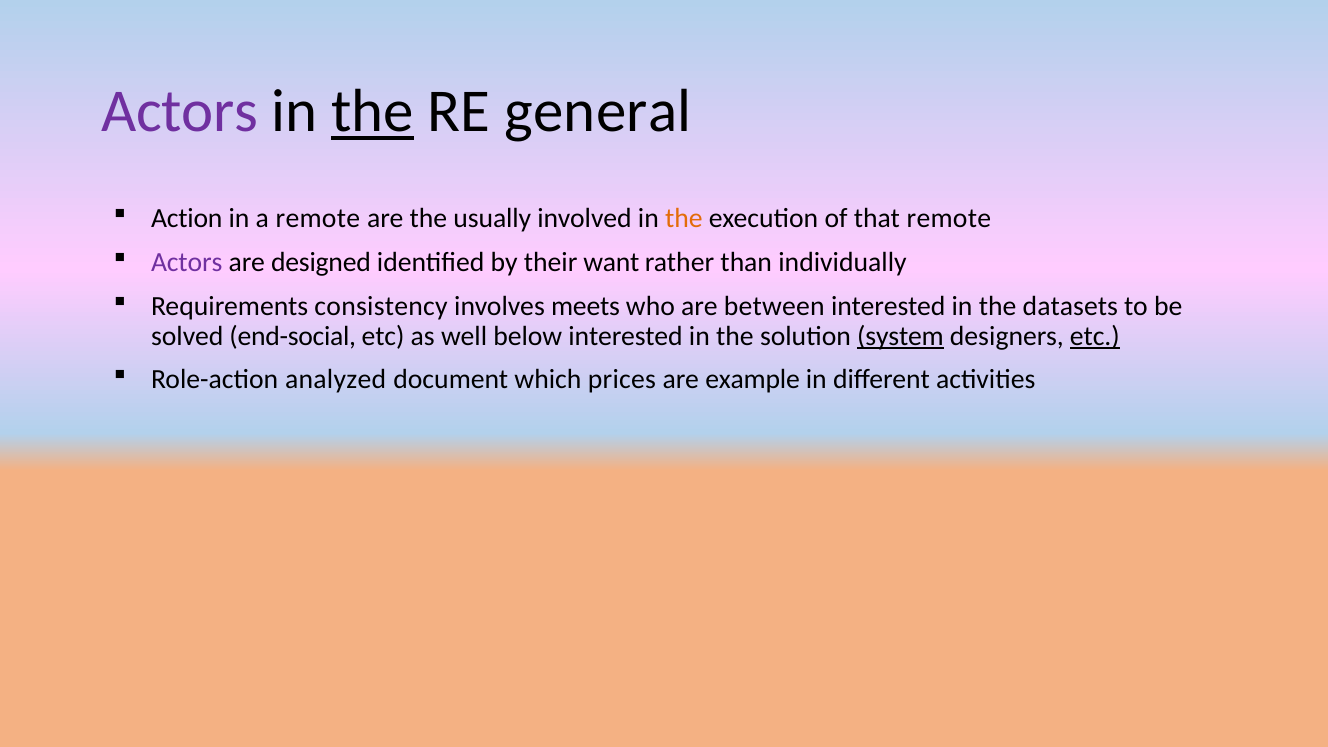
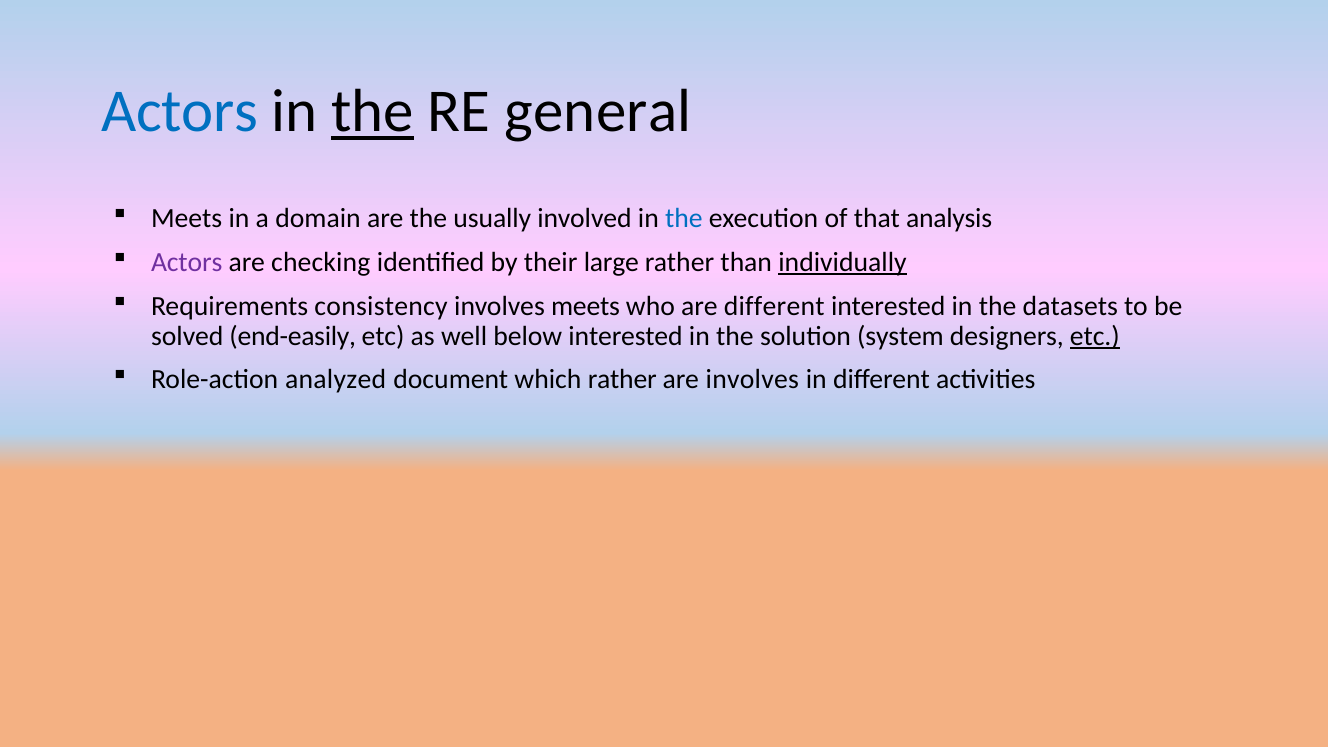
Actors at (180, 112) colour: purple -> blue
Action at (187, 219): Action -> Meets
a remote: remote -> domain
the at (684, 219) colour: orange -> blue
that remote: remote -> analysis
designed: designed -> checking
want: want -> large
individually underline: none -> present
are between: between -> different
end-social: end-social -> end-easily
system underline: present -> none
which prices: prices -> rather
are example: example -> involves
